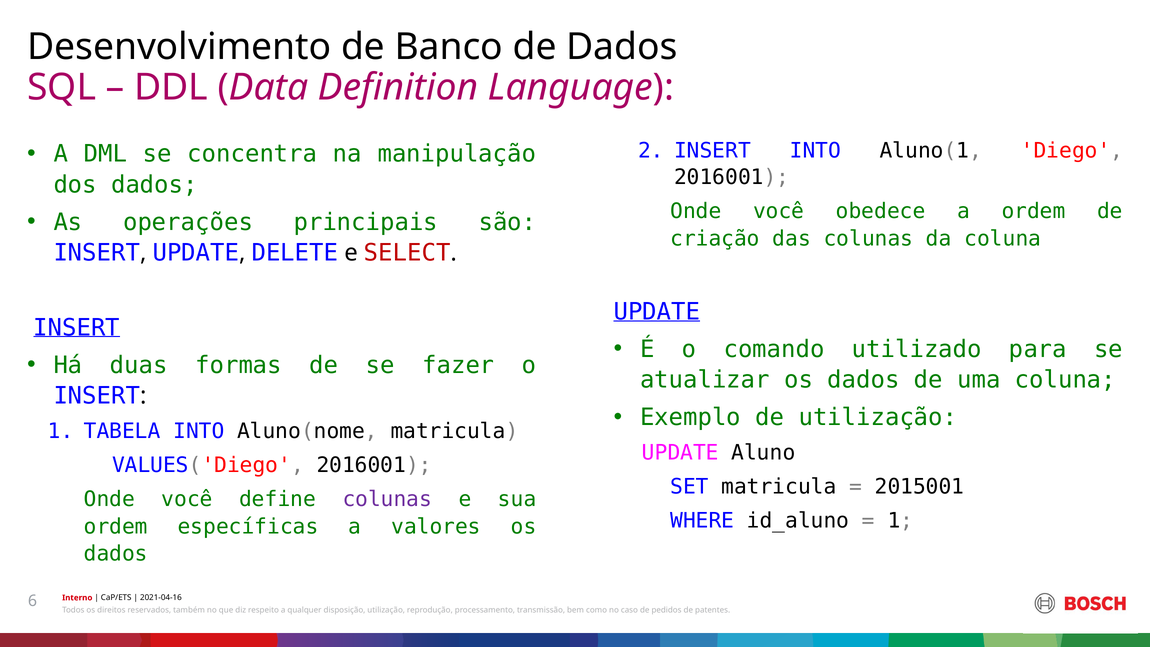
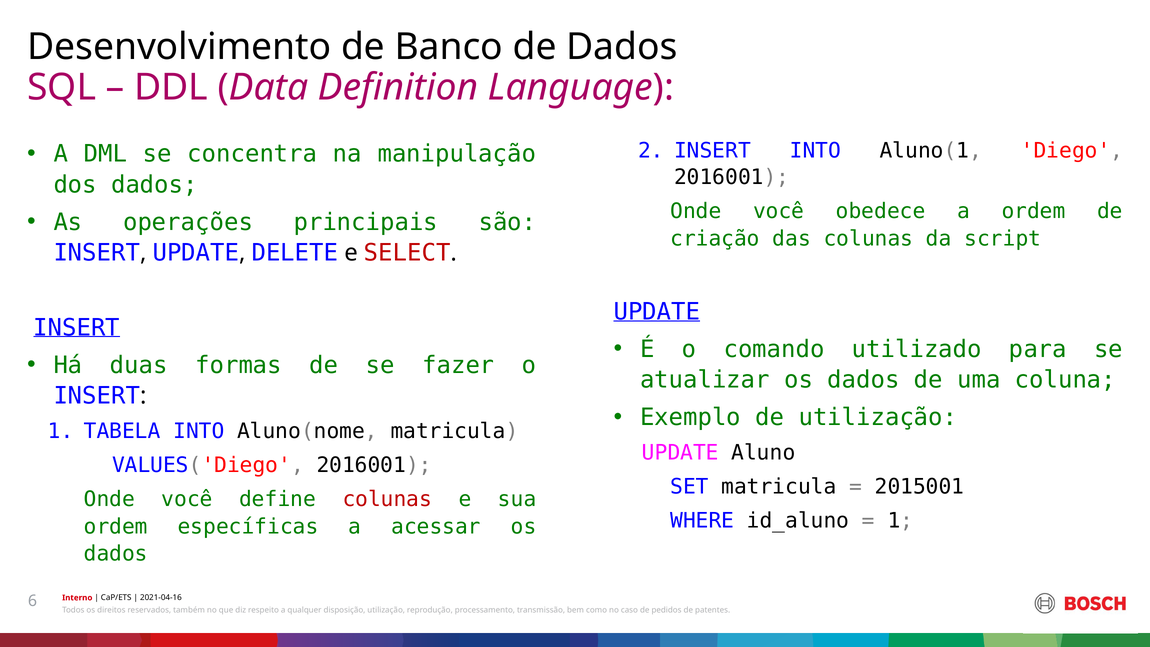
da coluna: coluna -> script
colunas at (387, 499) colour: purple -> red
valores: valores -> acessar
